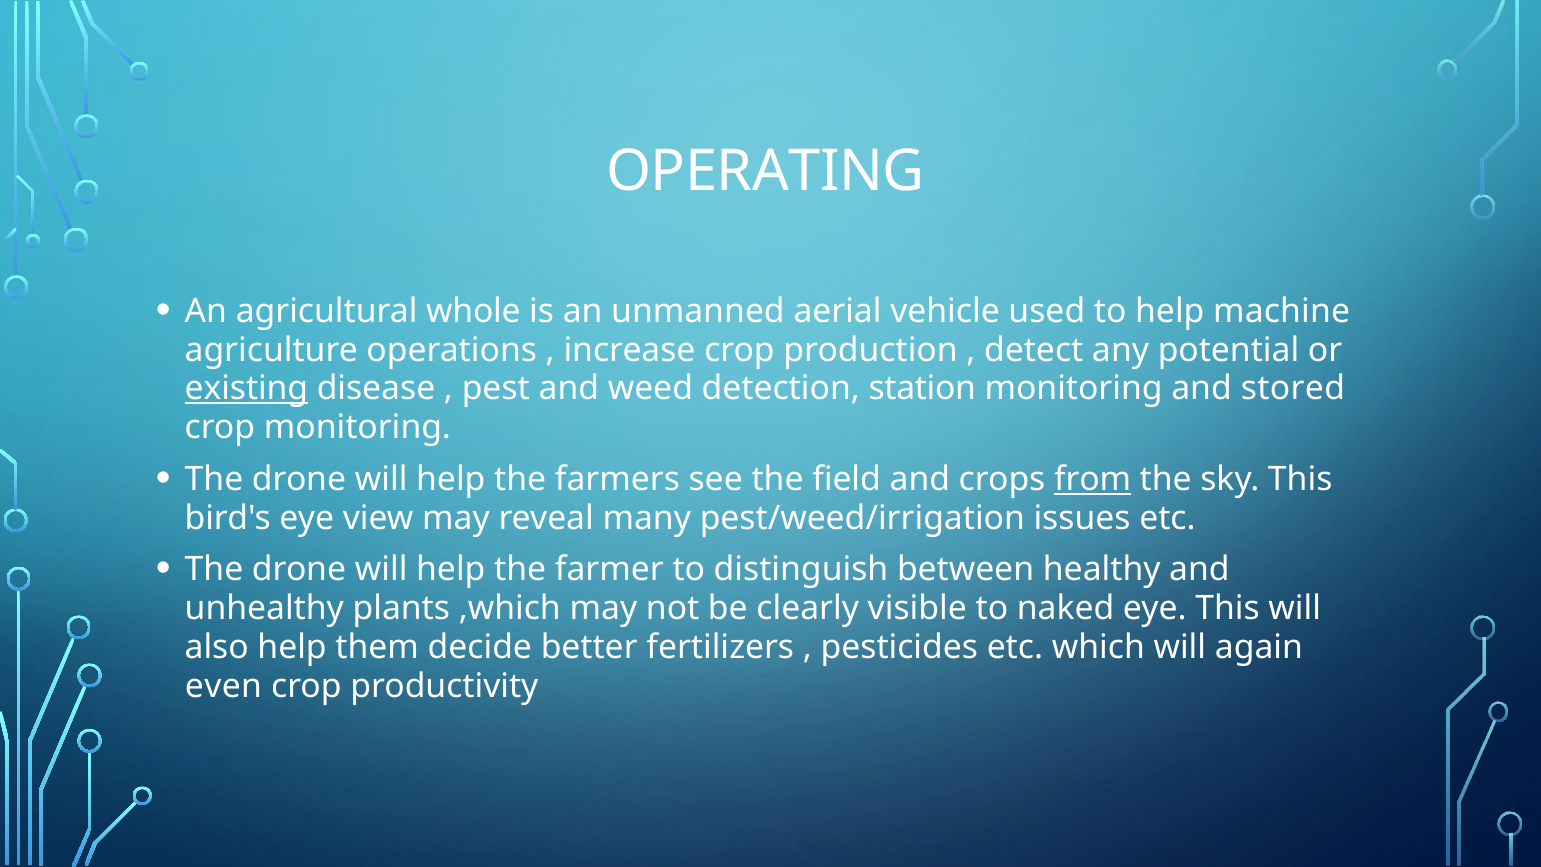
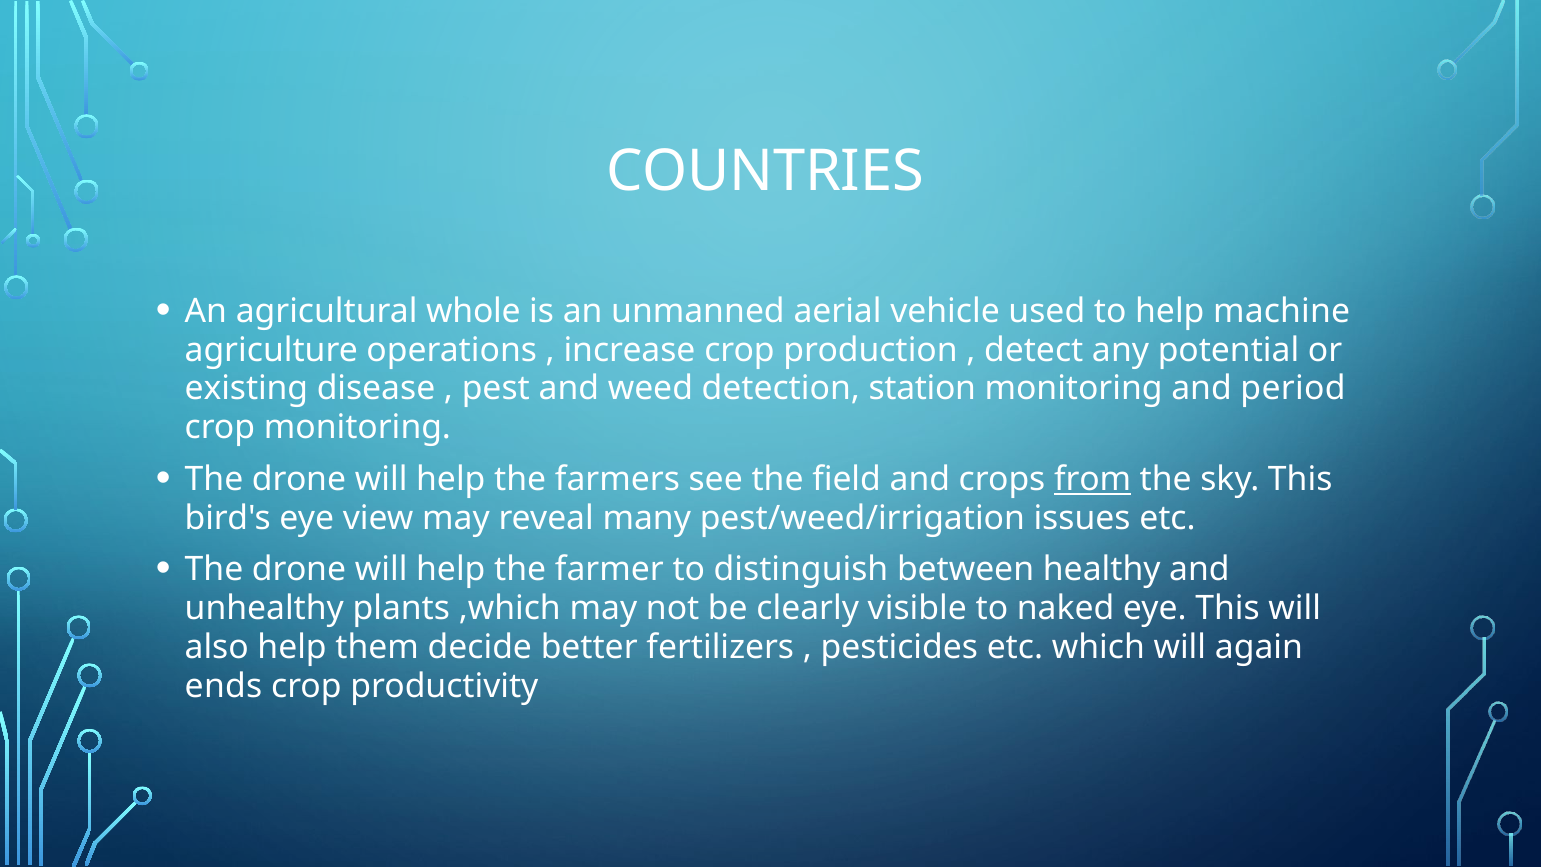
OPERATING: OPERATING -> COUNTRIES
existing underline: present -> none
stored: stored -> period
even: even -> ends
